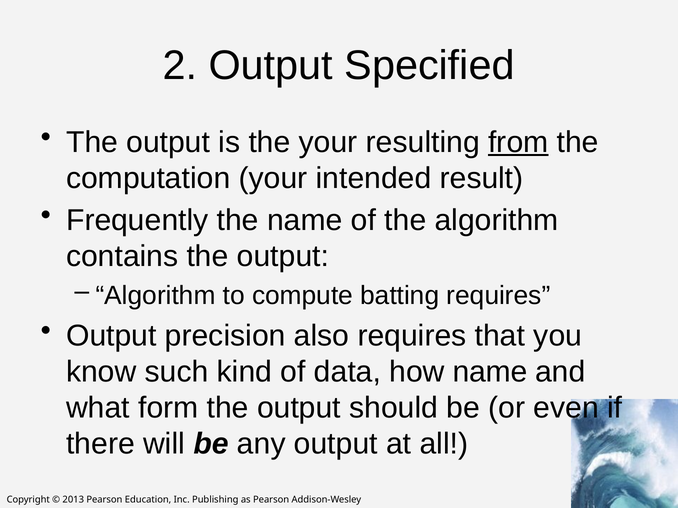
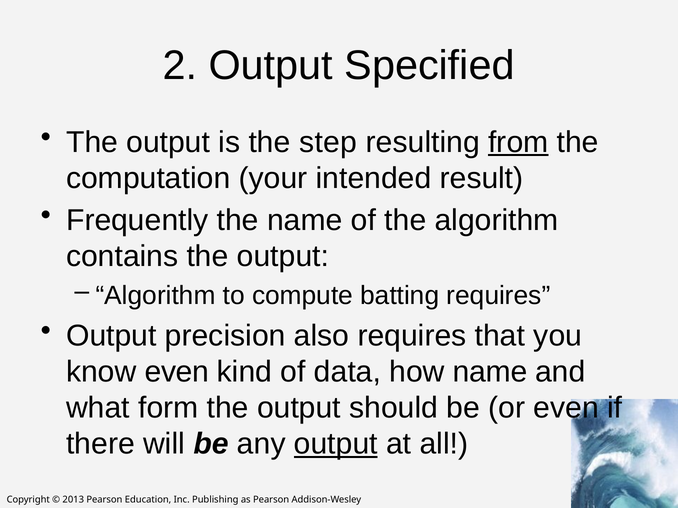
the your: your -> step
know such: such -> even
output at (336, 444) underline: none -> present
